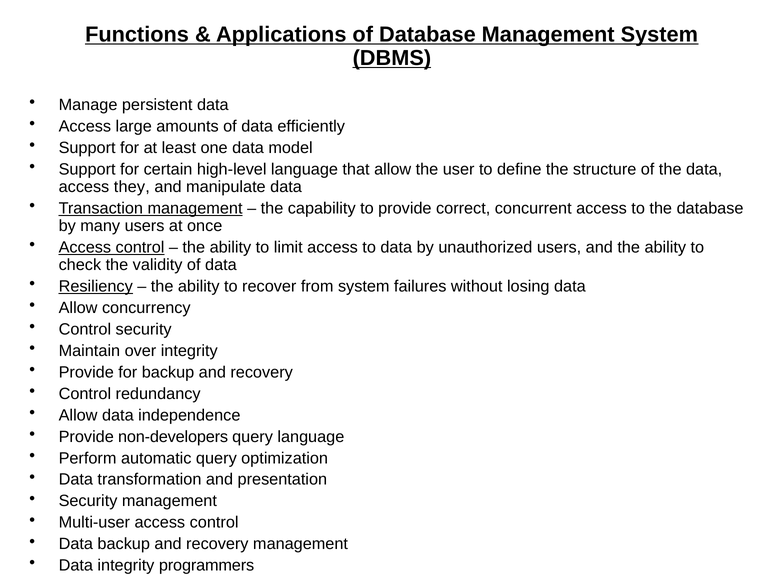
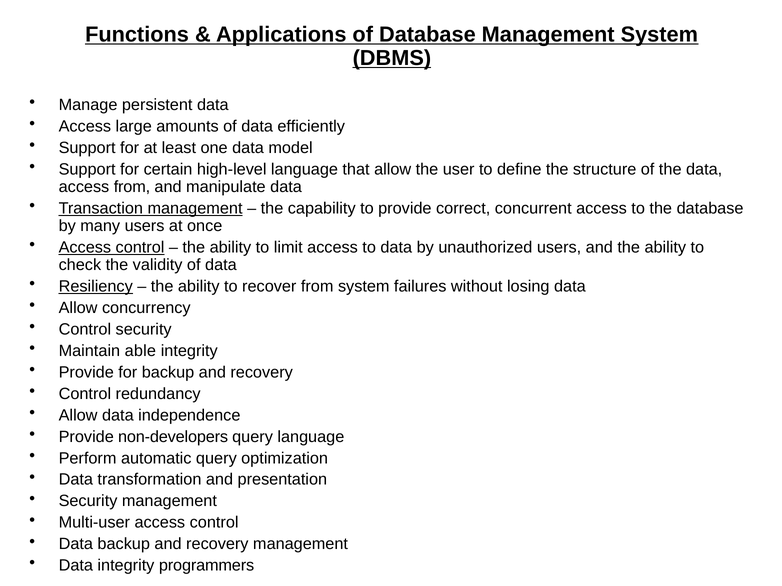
access they: they -> from
over: over -> able
